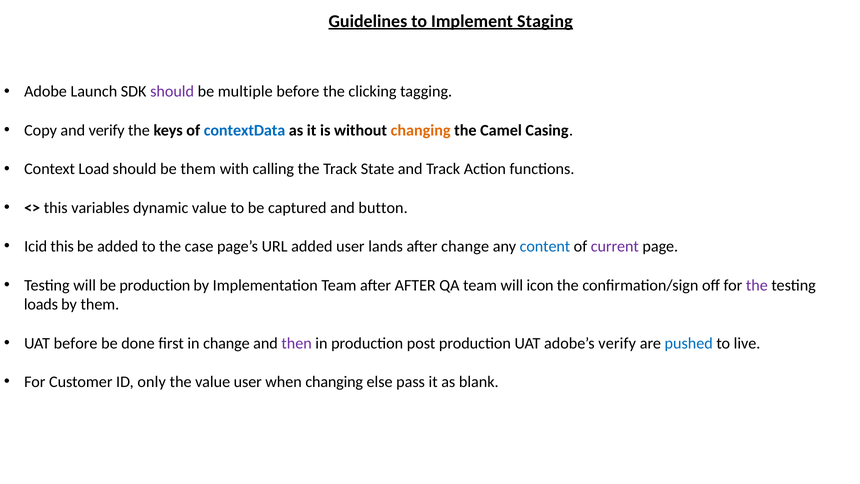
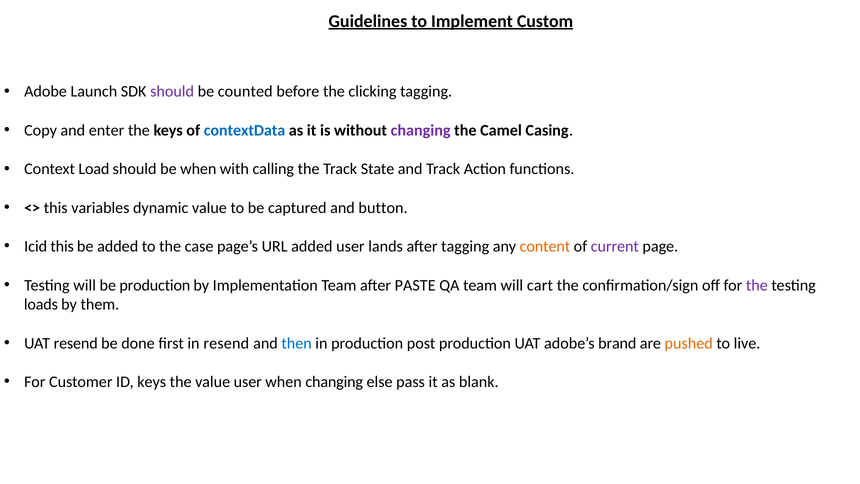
Staging: Staging -> Custom
multiple: multiple -> counted
and verify: verify -> enter
changing at (421, 130) colour: orange -> purple
be them: them -> when
after change: change -> tagging
content colour: blue -> orange
after AFTER: AFTER -> PASTE
icon: icon -> cart
UAT before: before -> resend
in change: change -> resend
then colour: purple -> blue
adobe’s verify: verify -> brand
pushed colour: blue -> orange
ID only: only -> keys
